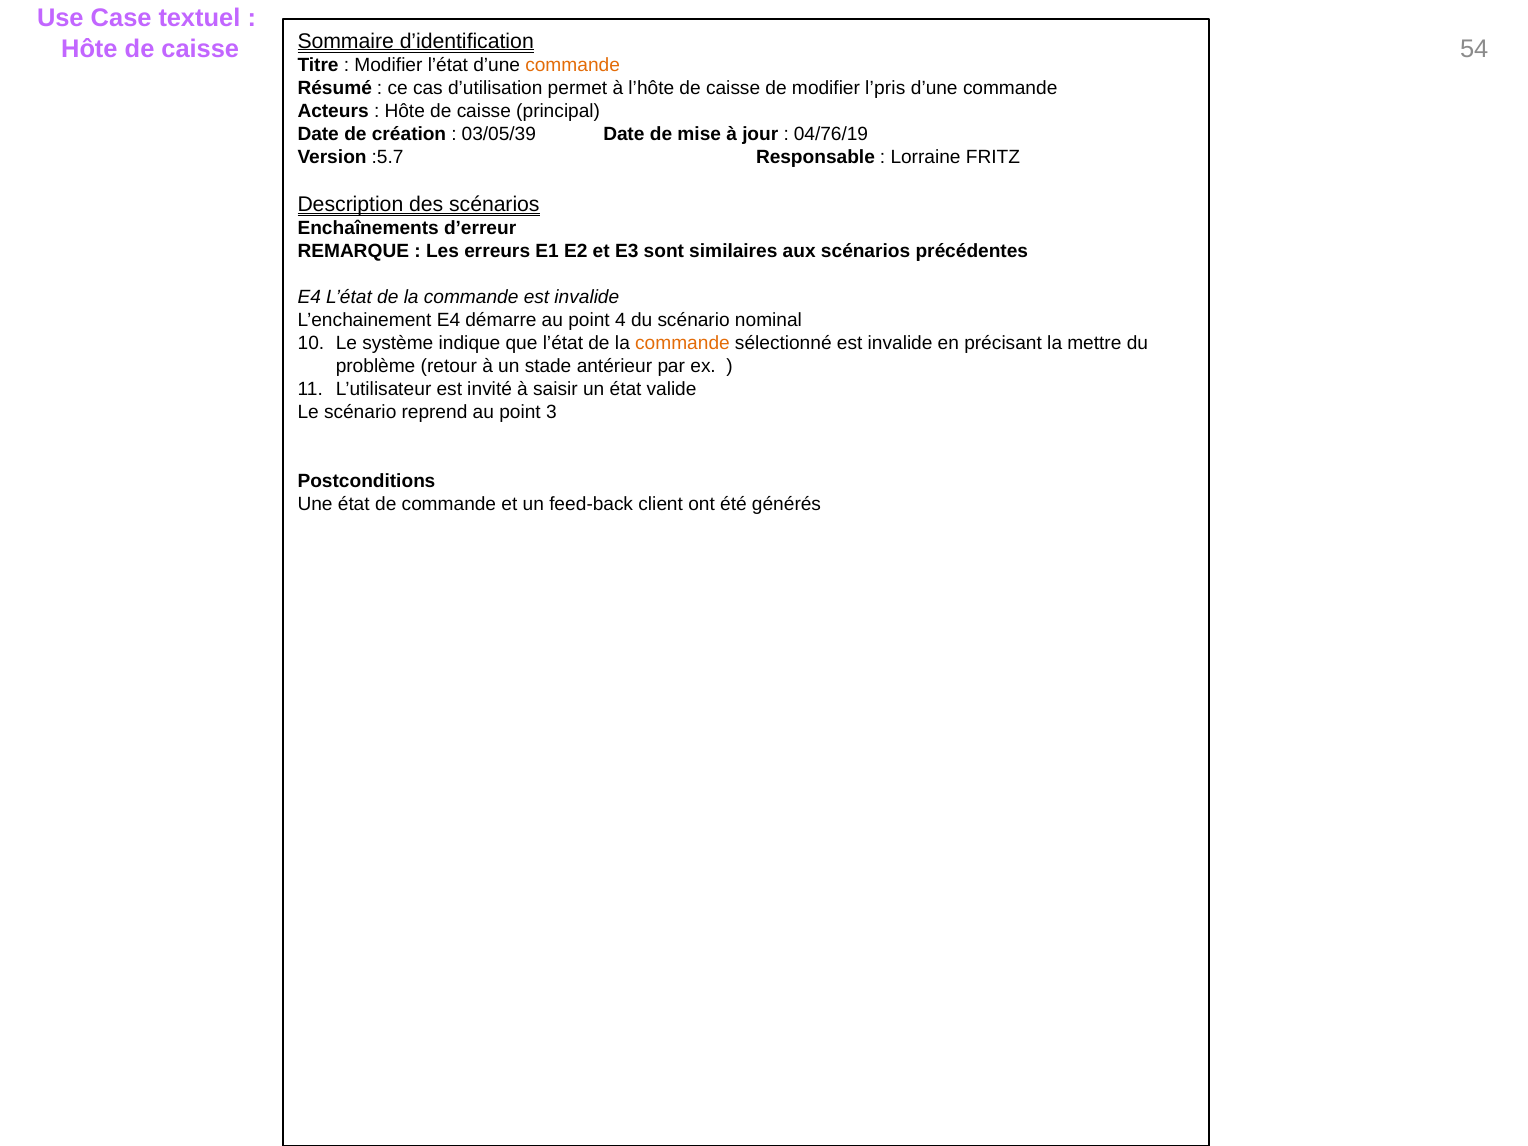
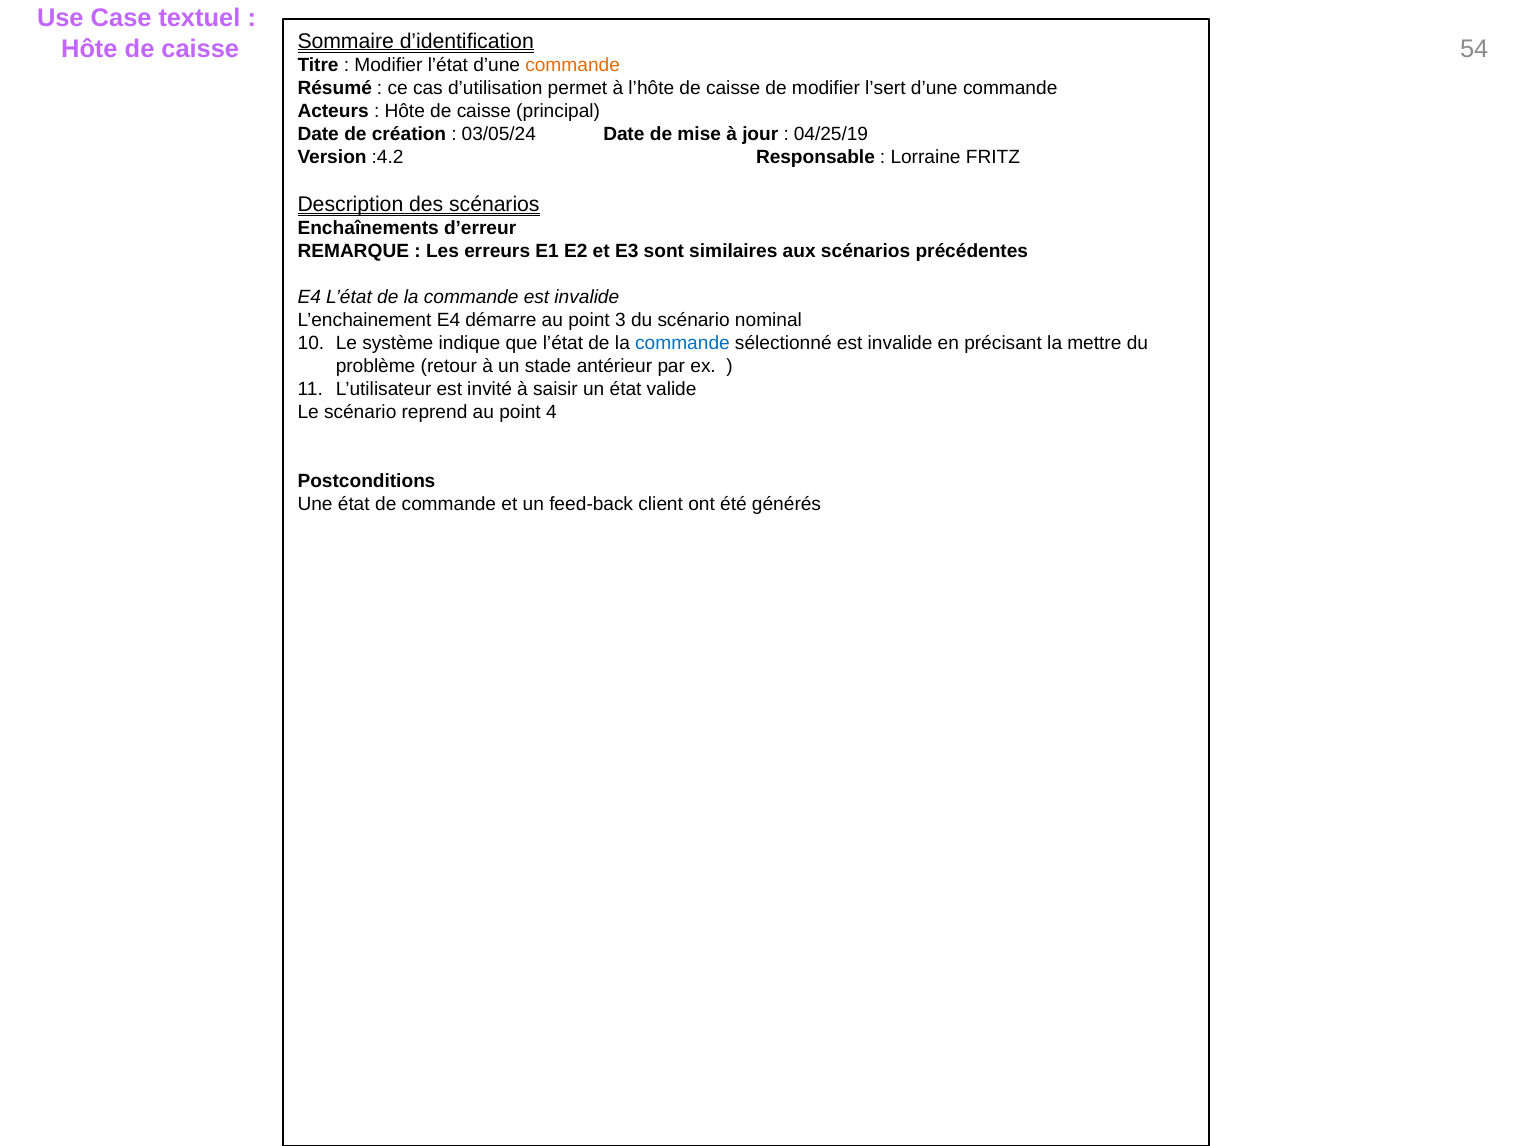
l’pris: l’pris -> l’sert
03/05/39: 03/05/39 -> 03/05/24
04/76/19: 04/76/19 -> 04/25/19
:5.7: :5.7 -> :4.2
4: 4 -> 3
commande at (682, 344) colour: orange -> blue
3: 3 -> 4
